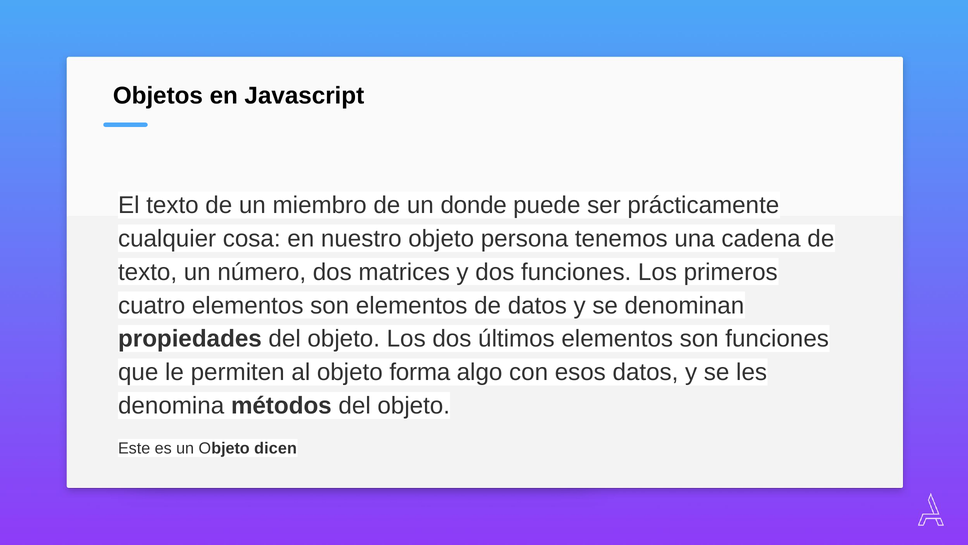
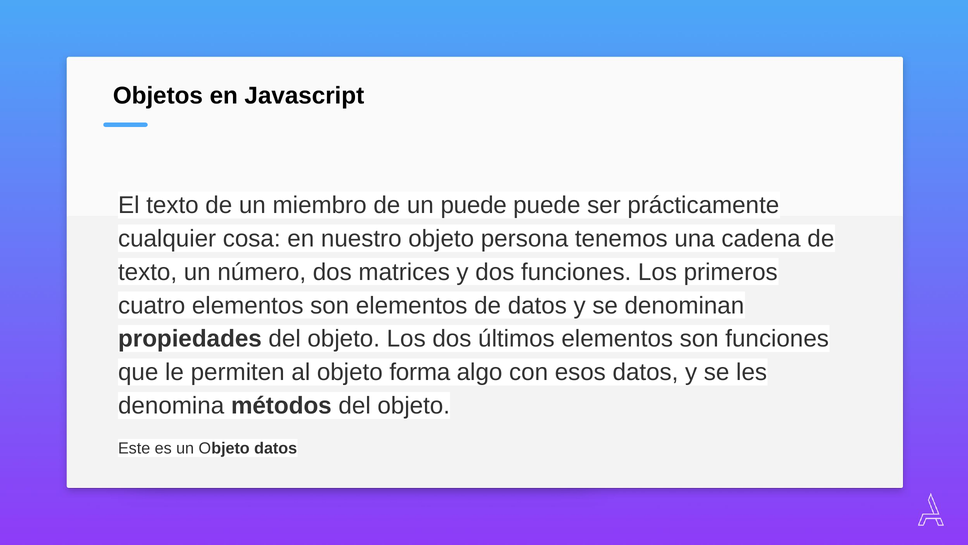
un donde: donde -> puede
Objeto dicen: dicen -> datos
